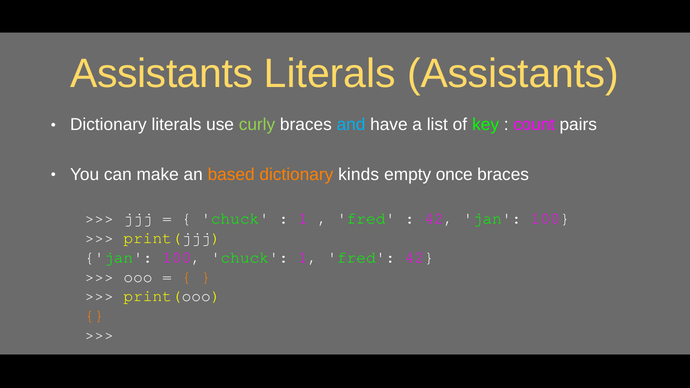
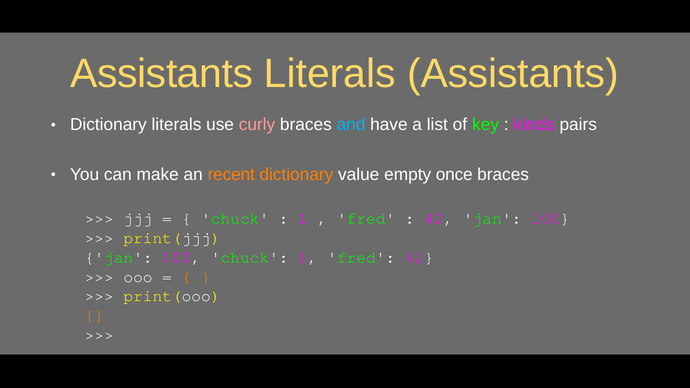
curly colour: light green -> pink
count: count -> kinds
based: based -> recent
kinds: kinds -> value
